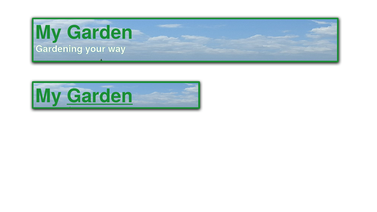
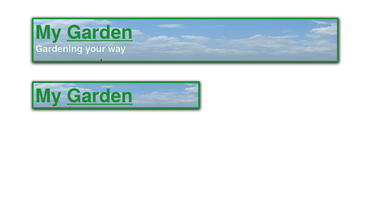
Garden at (100, 33) underline: none -> present
